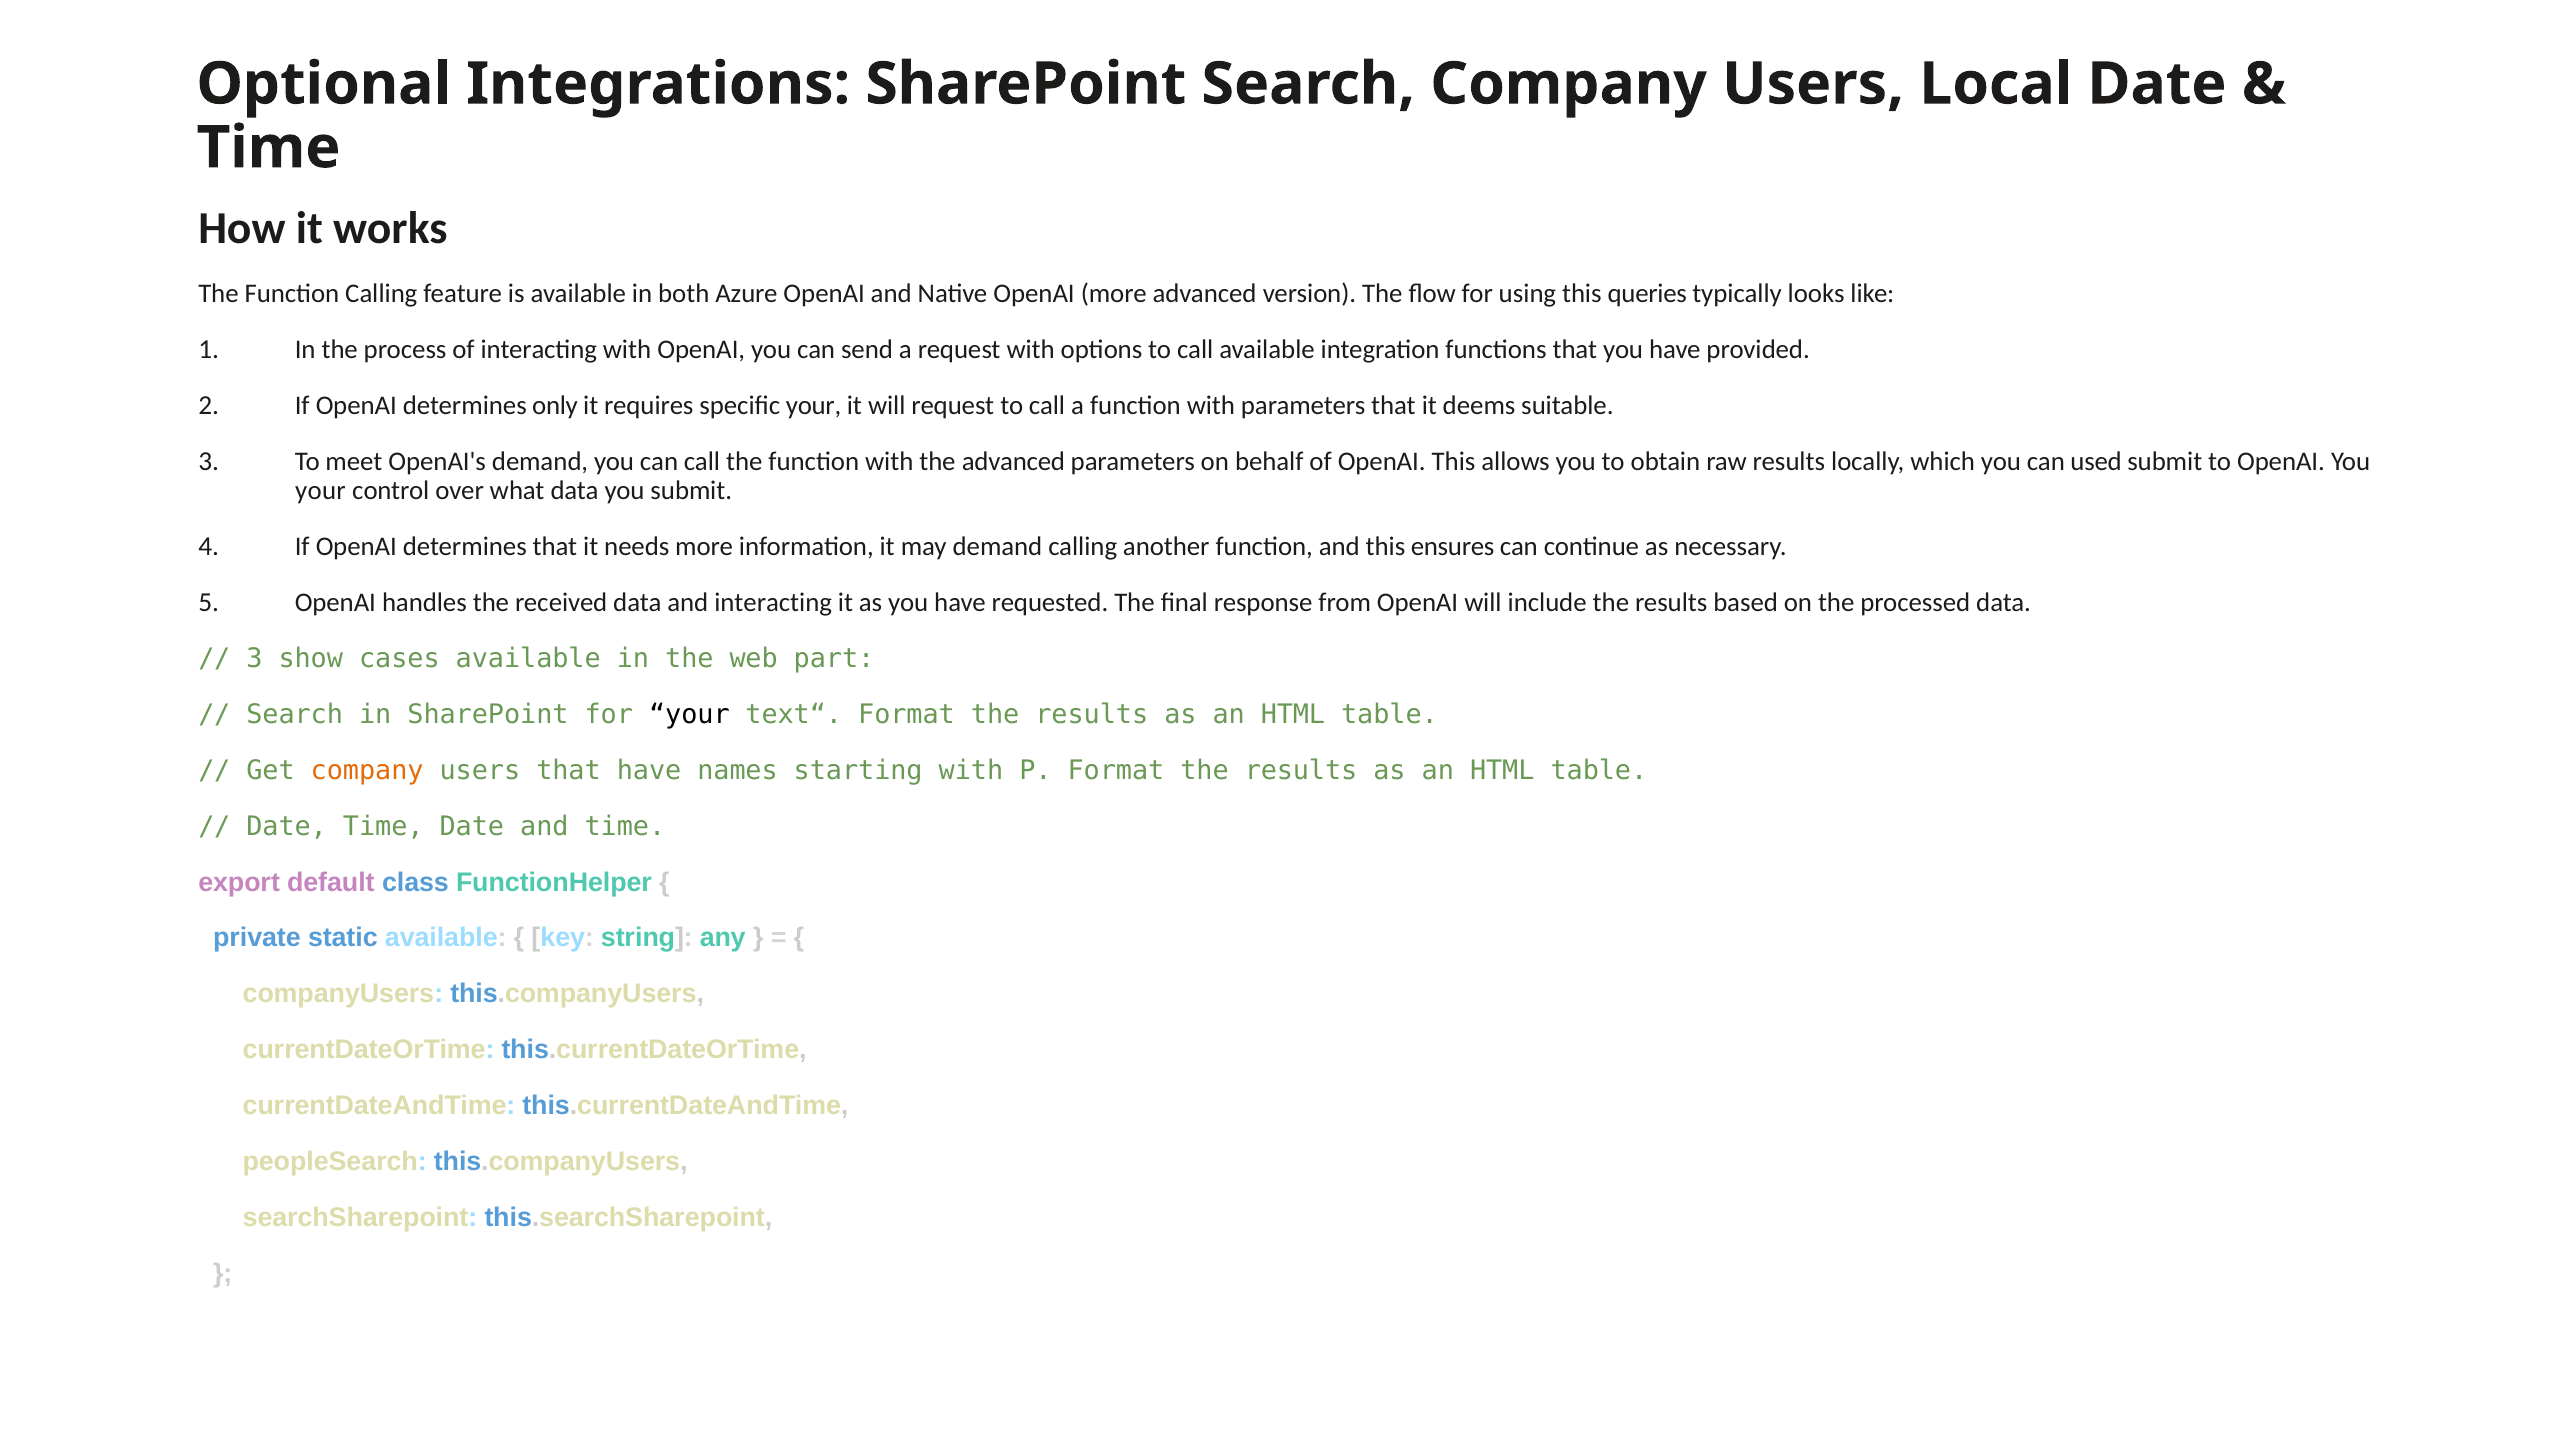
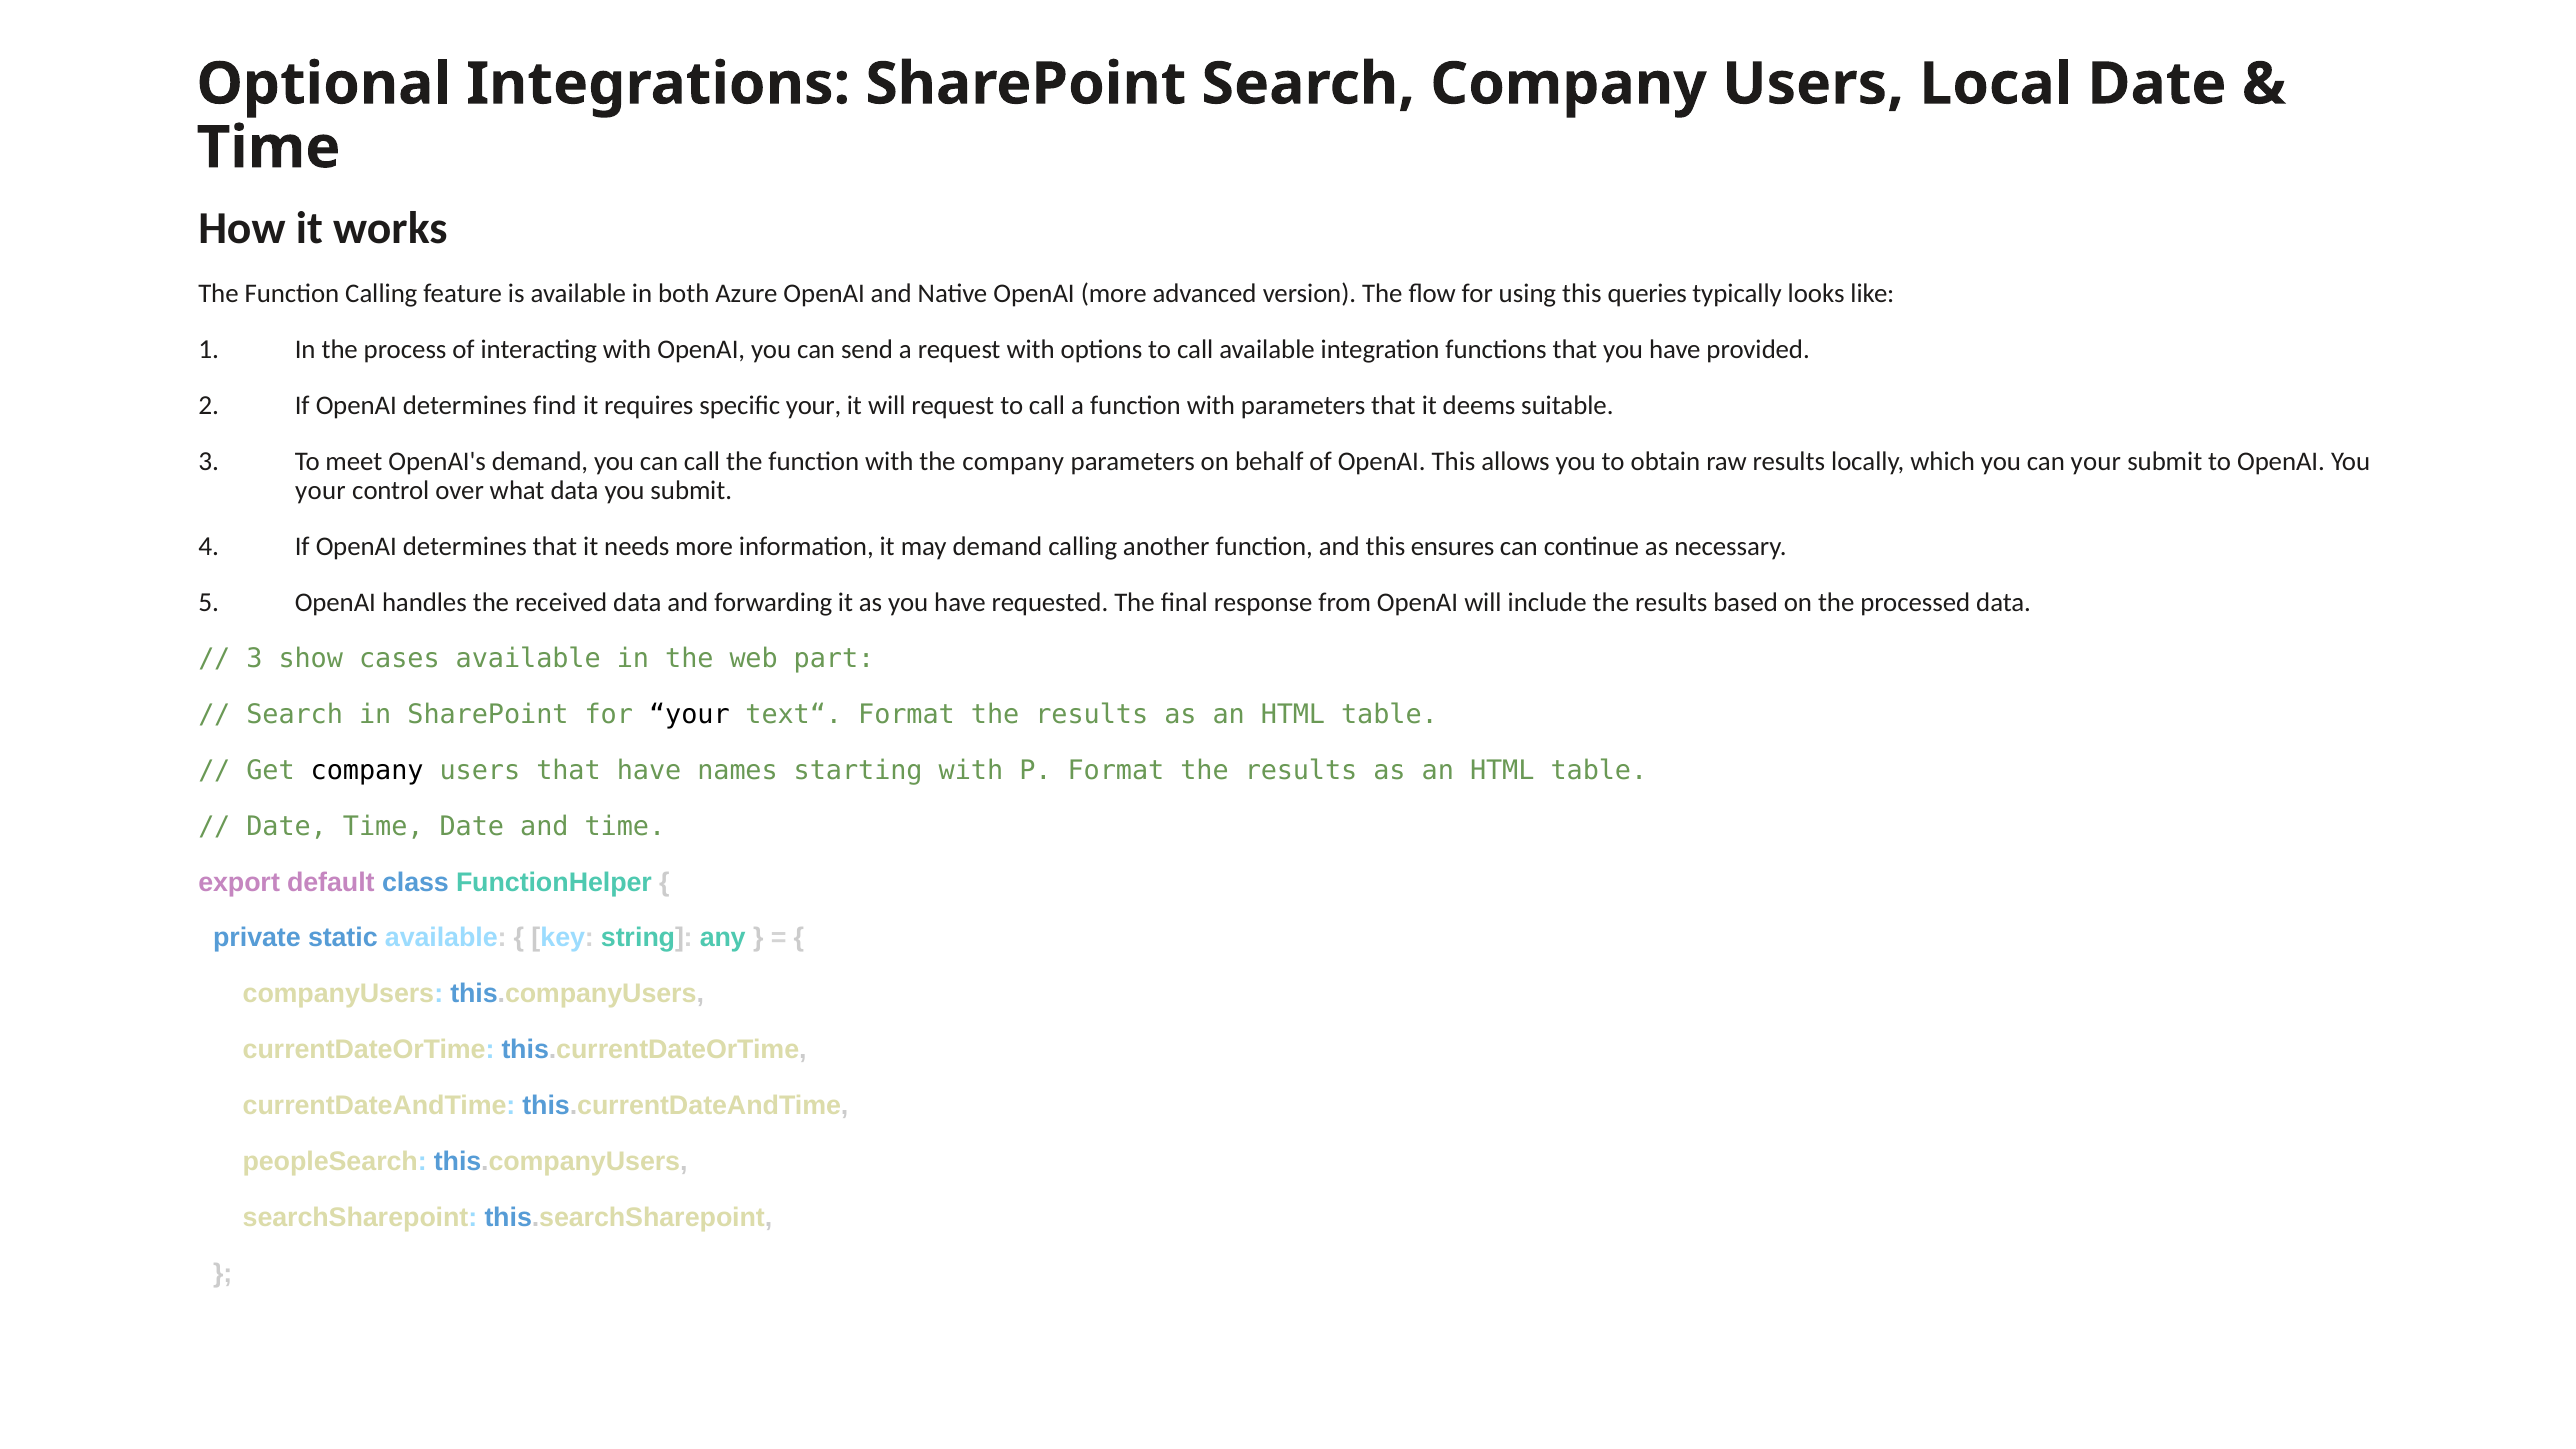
only: only -> find
the advanced: advanced -> company
can used: used -> your
and interacting: interacting -> forwarding
company at (367, 770) colour: orange -> black
